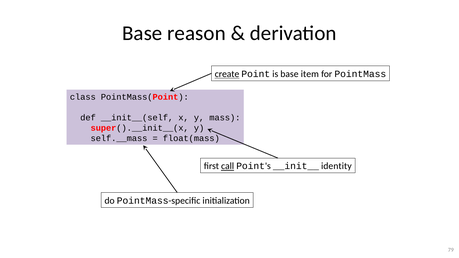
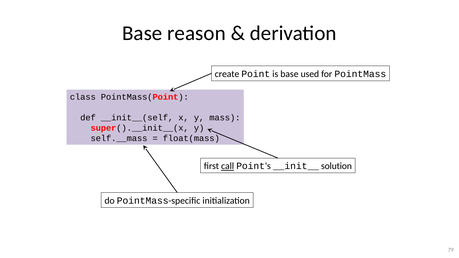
create underline: present -> none
item: item -> used
identity: identity -> solution
